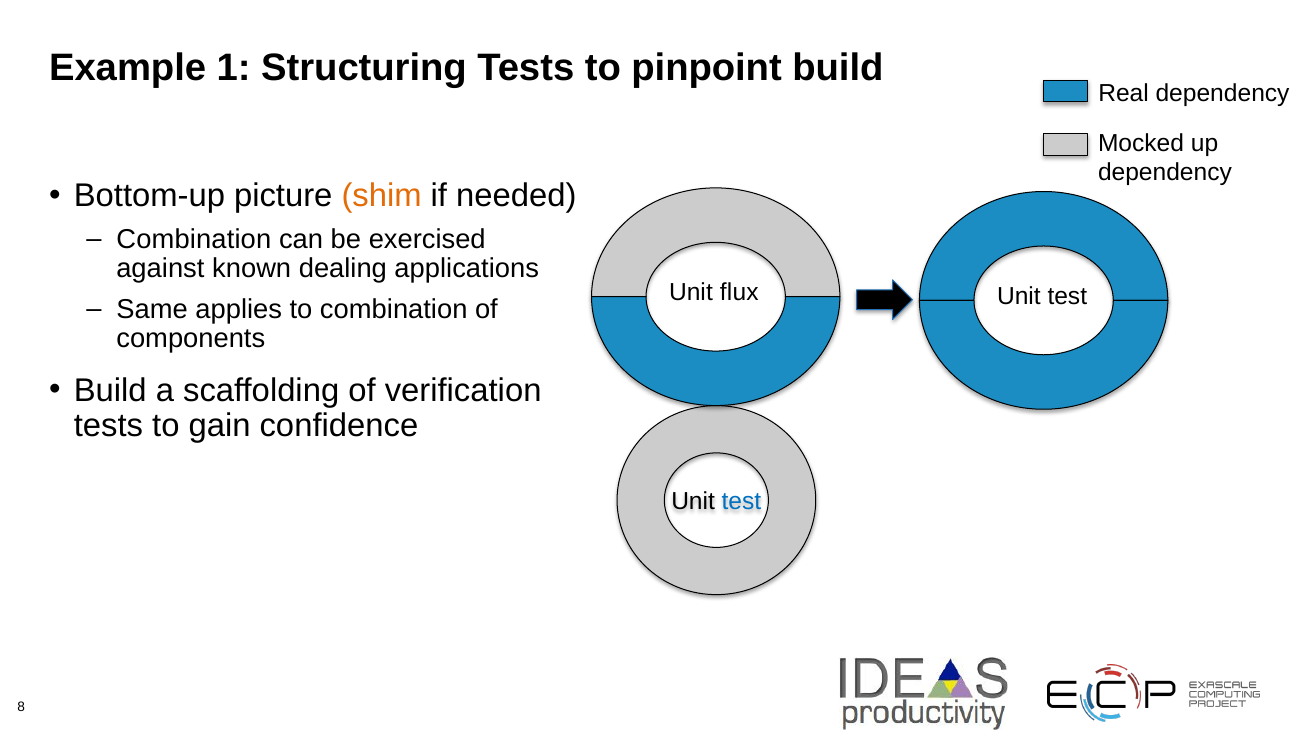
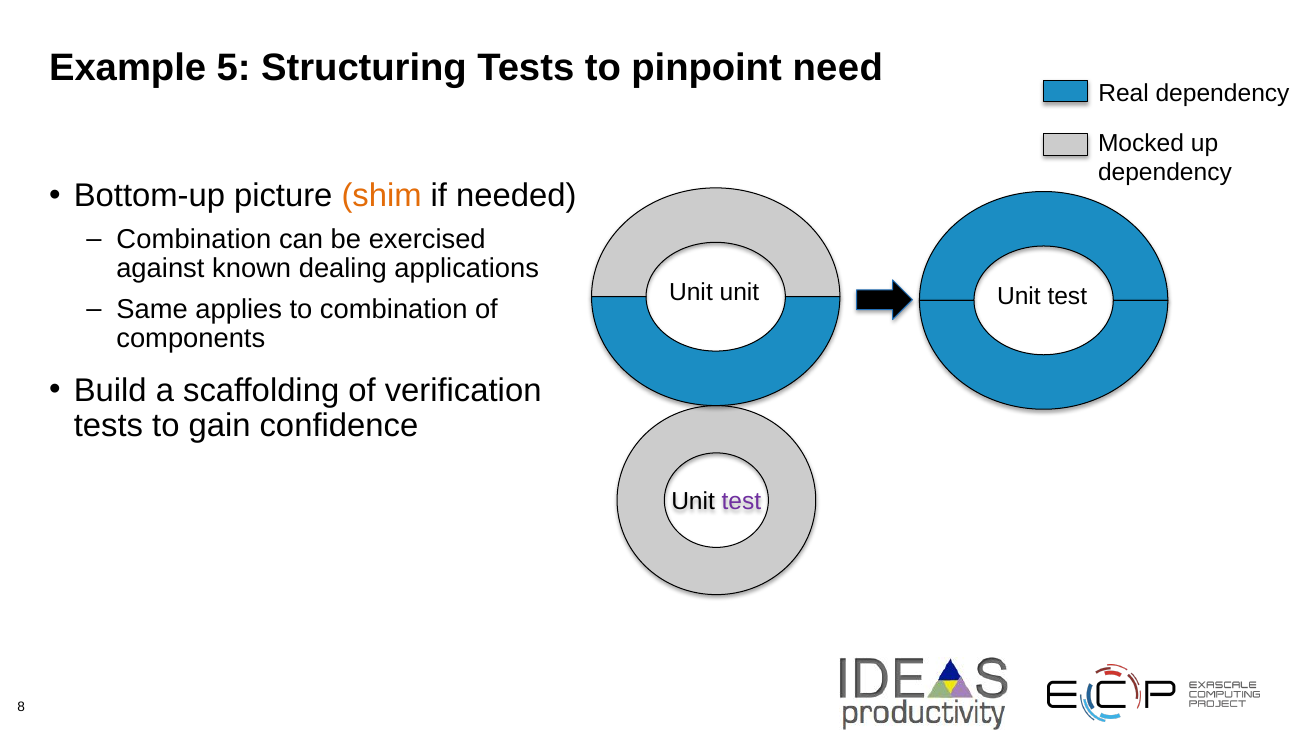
1: 1 -> 5
pinpoint build: build -> need
Unit flux: flux -> unit
test at (741, 502) colour: blue -> purple
